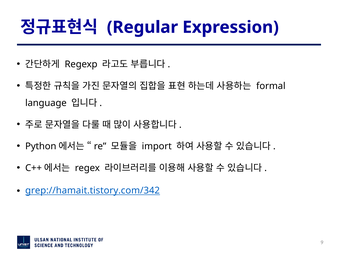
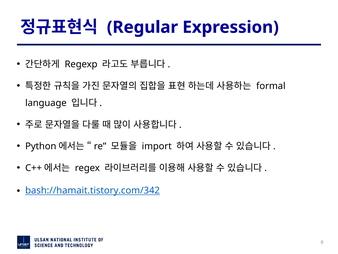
grep://hamait.tistory.com/342: grep://hamait.tistory.com/342 -> bash://hamait.tistory.com/342
